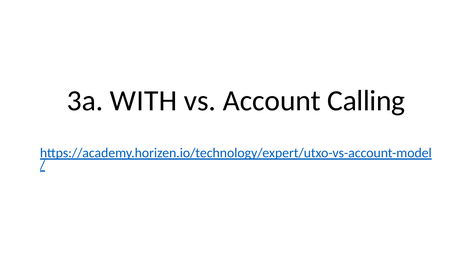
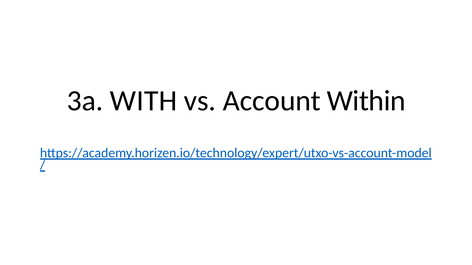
Calling: Calling -> Within
